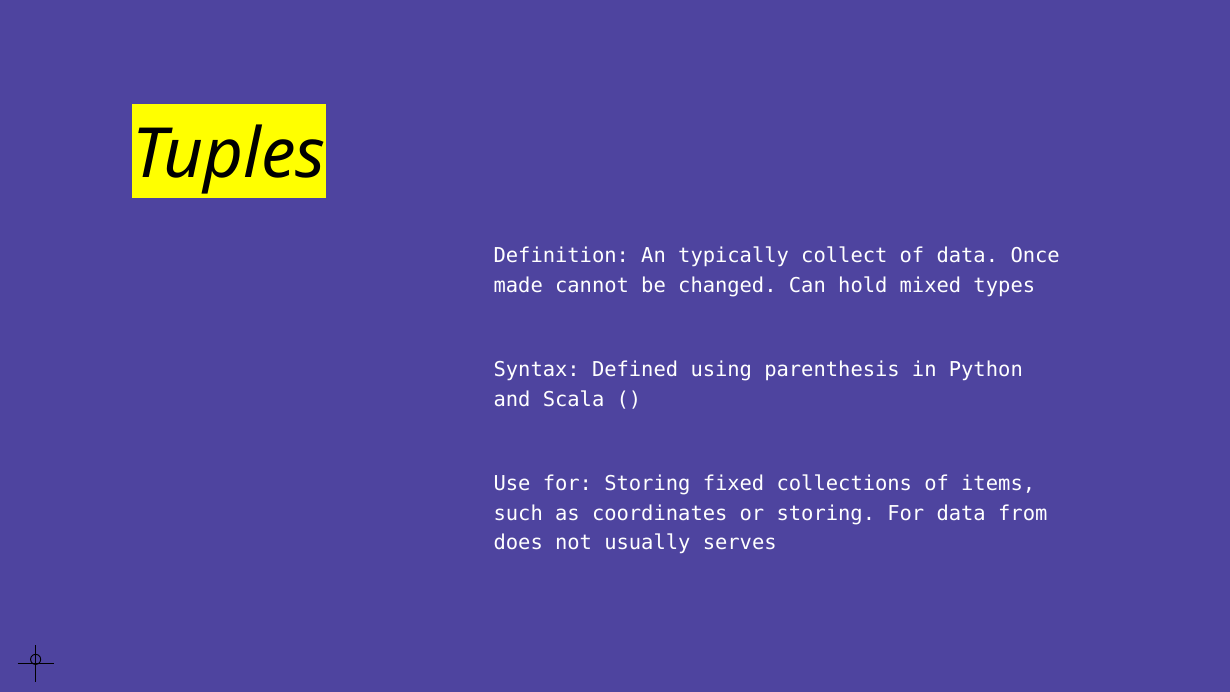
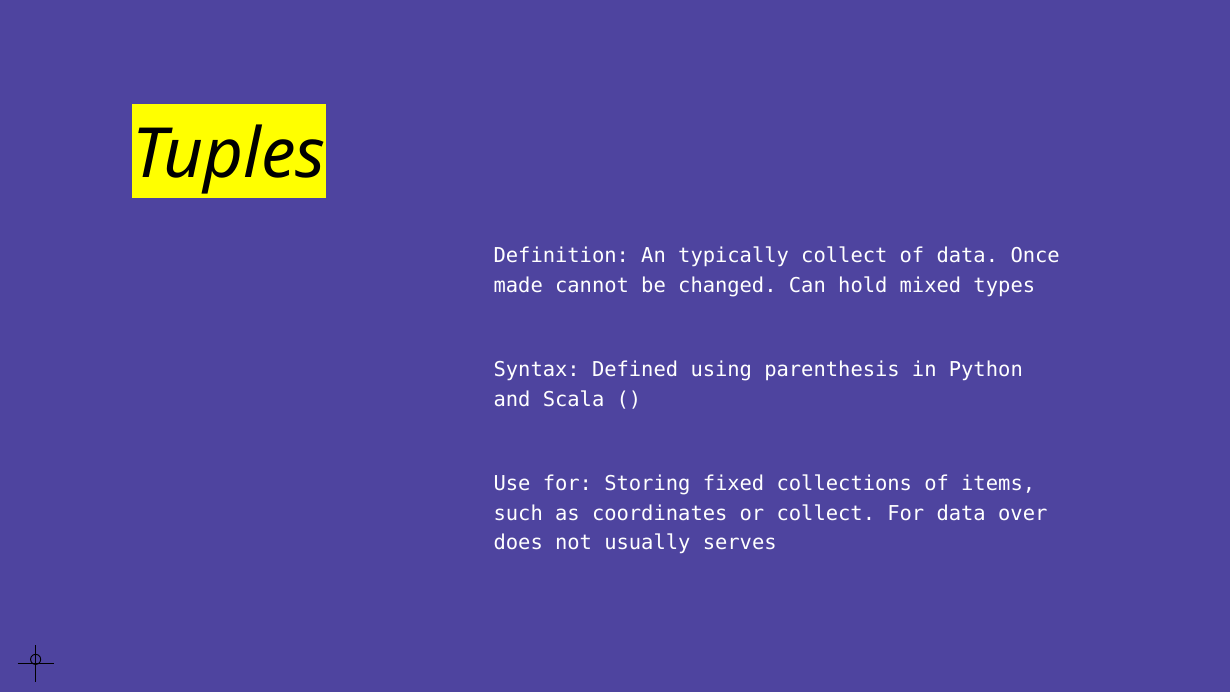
or storing: storing -> collect
from: from -> over
